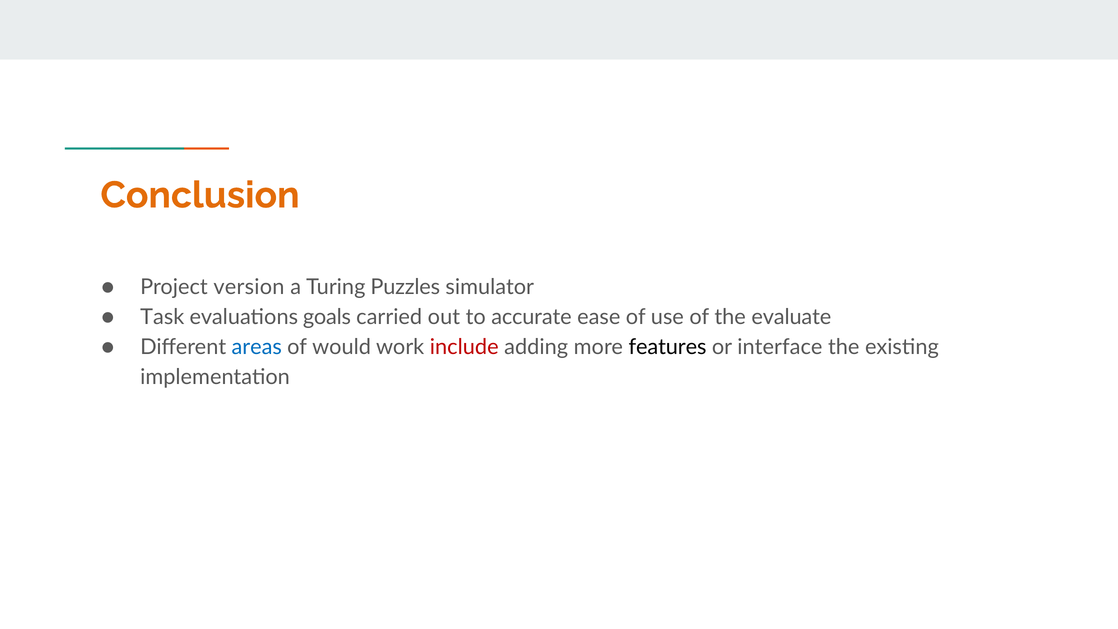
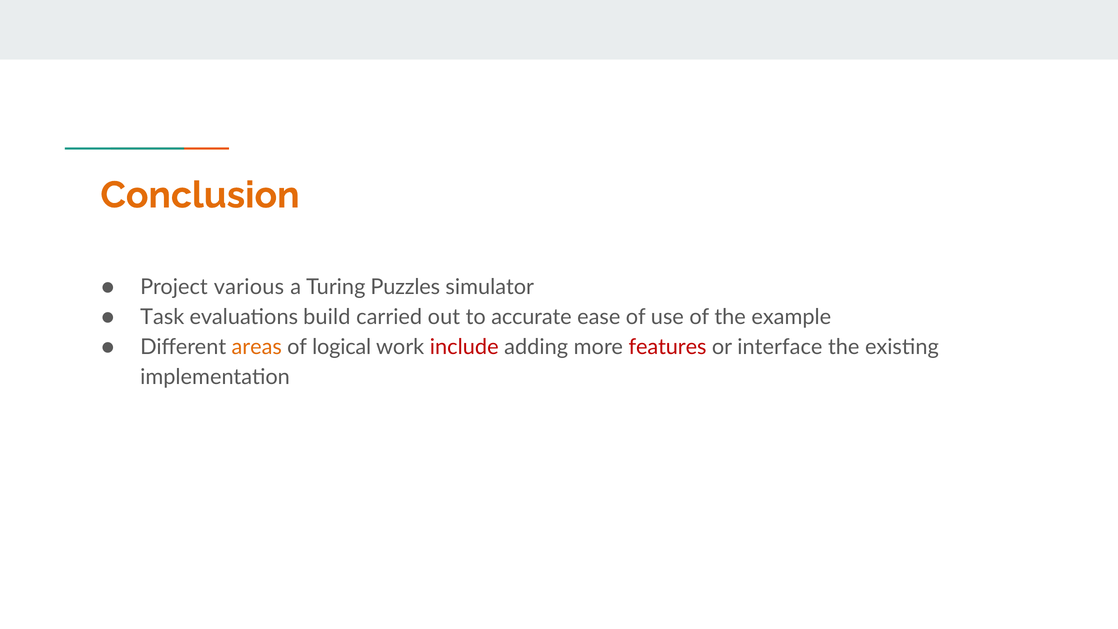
version: version -> various
goals: goals -> build
evaluate: evaluate -> example
areas colour: blue -> orange
would: would -> logical
features colour: black -> red
